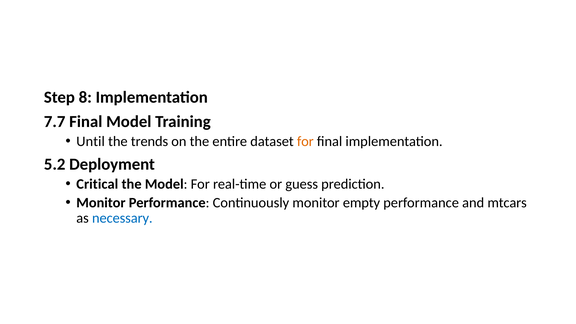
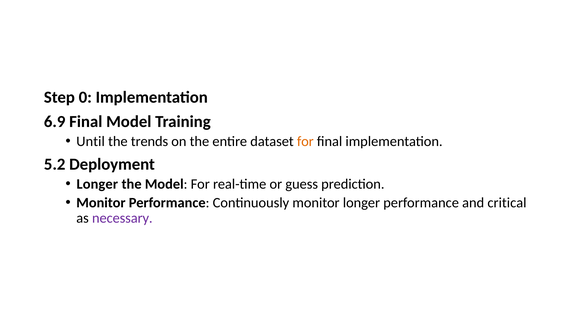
8: 8 -> 0
7.7: 7.7 -> 6.9
Critical at (97, 184): Critical -> Longer
monitor empty: empty -> longer
mtcars: mtcars -> critical
necessary colour: blue -> purple
